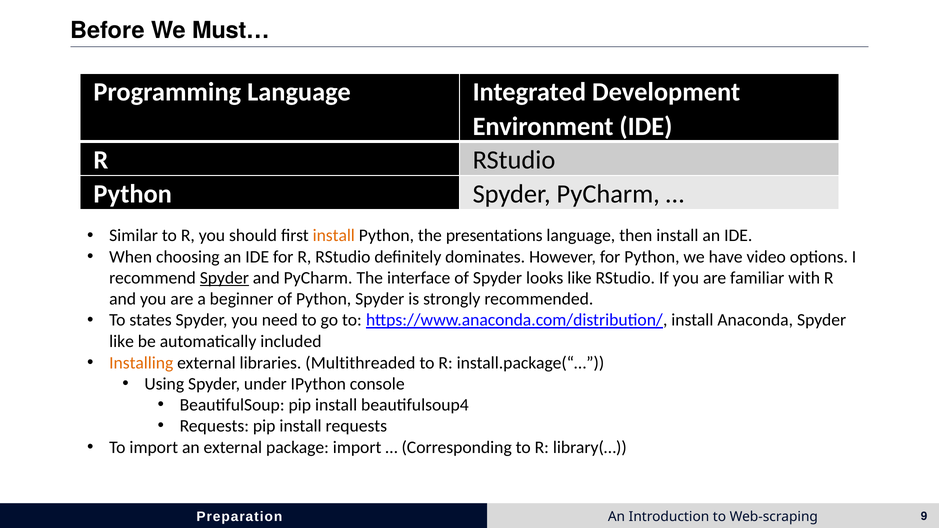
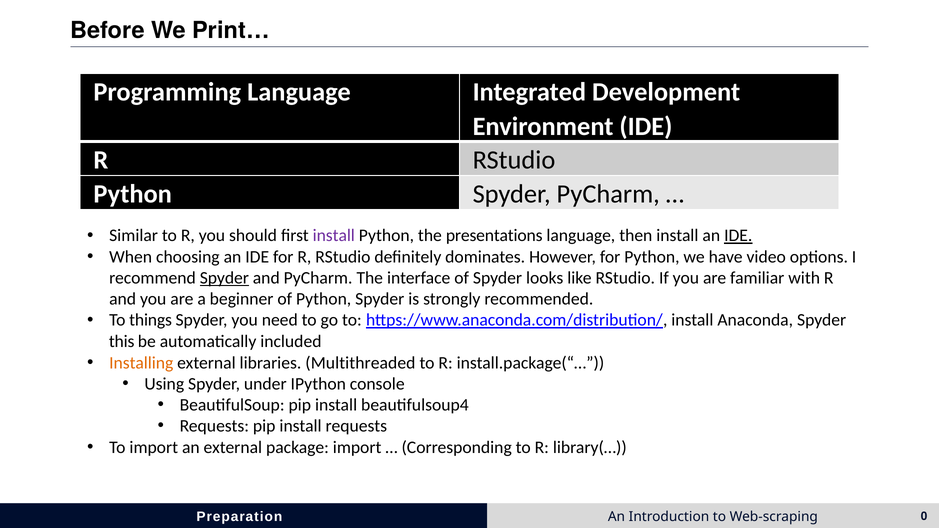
Must…: Must… -> Print…
install at (334, 236) colour: orange -> purple
IDE at (738, 236) underline: none -> present
states: states -> things
like at (122, 342): like -> this
9: 9 -> 0
